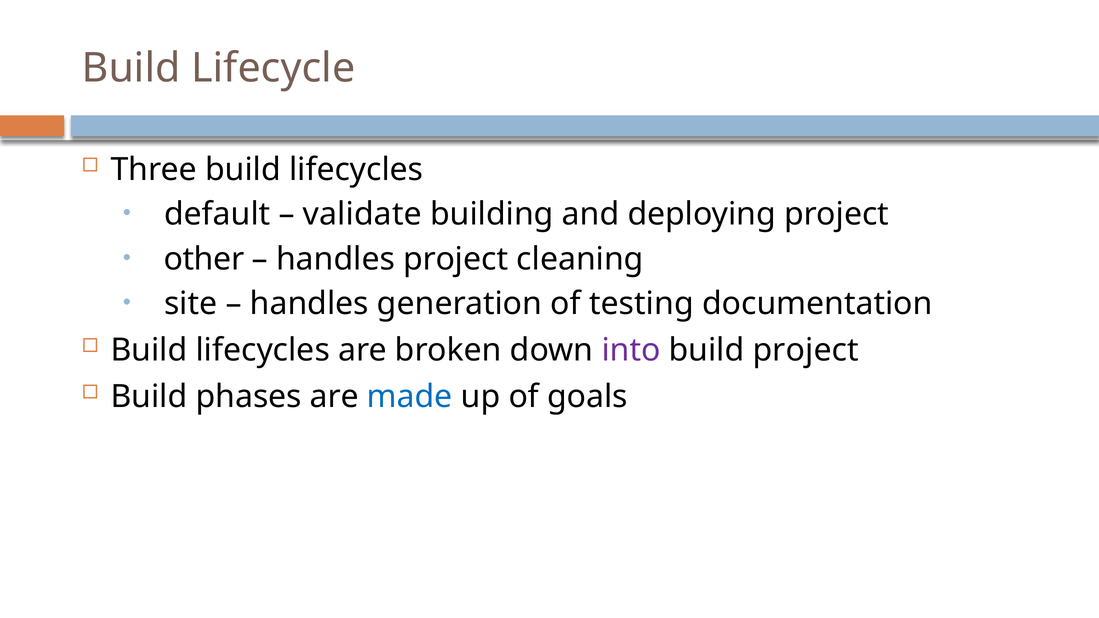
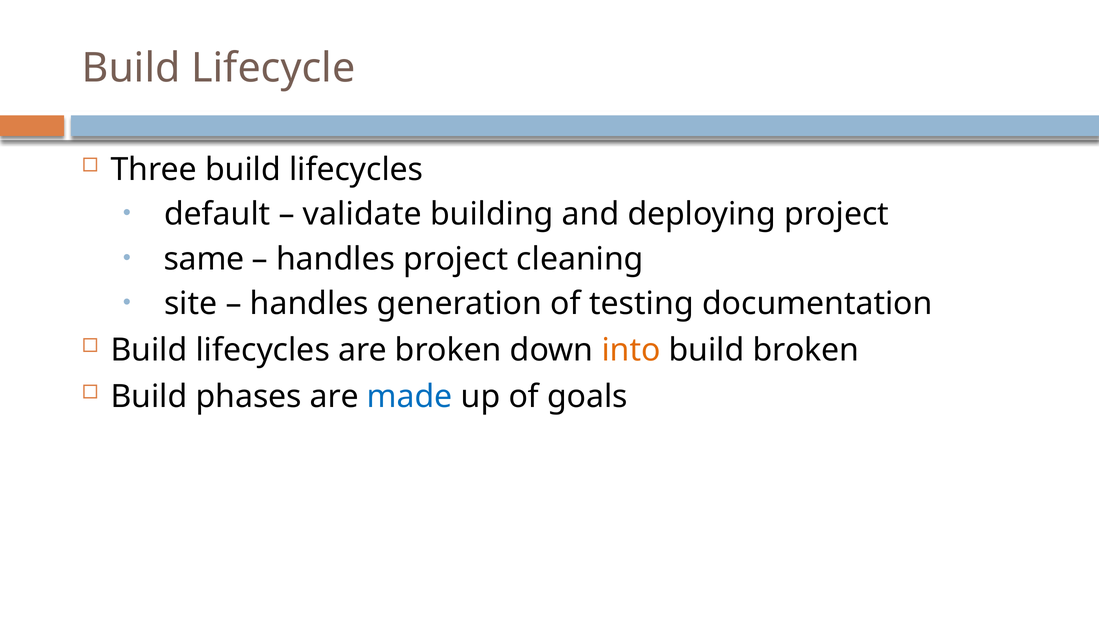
other: other -> same
into colour: purple -> orange
build project: project -> broken
